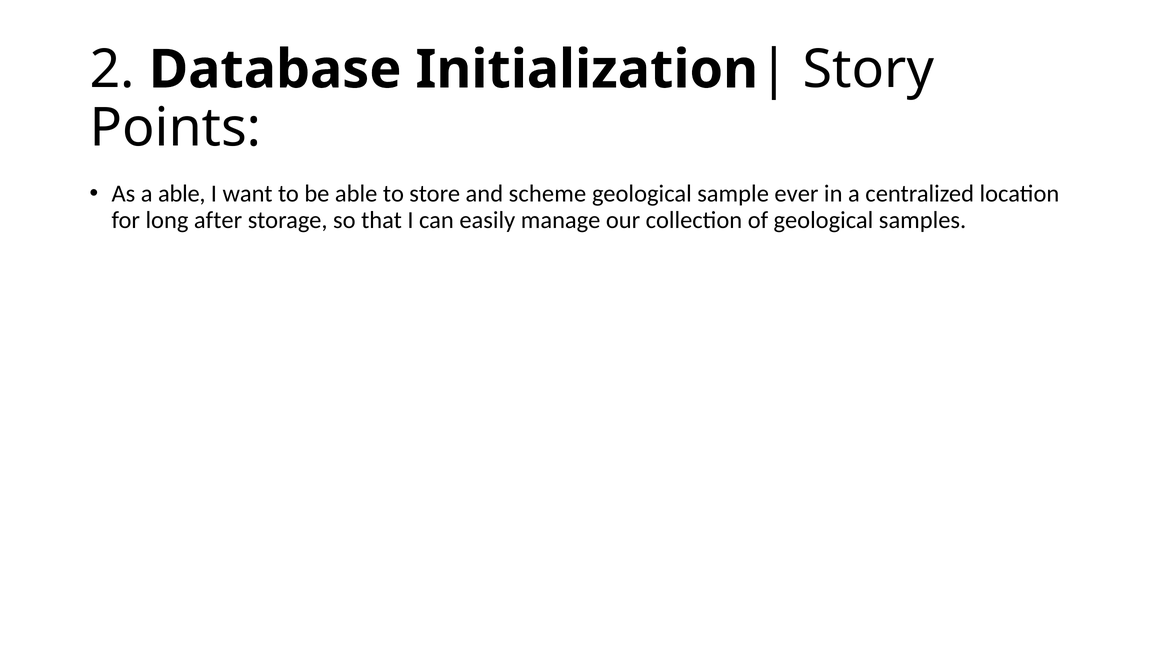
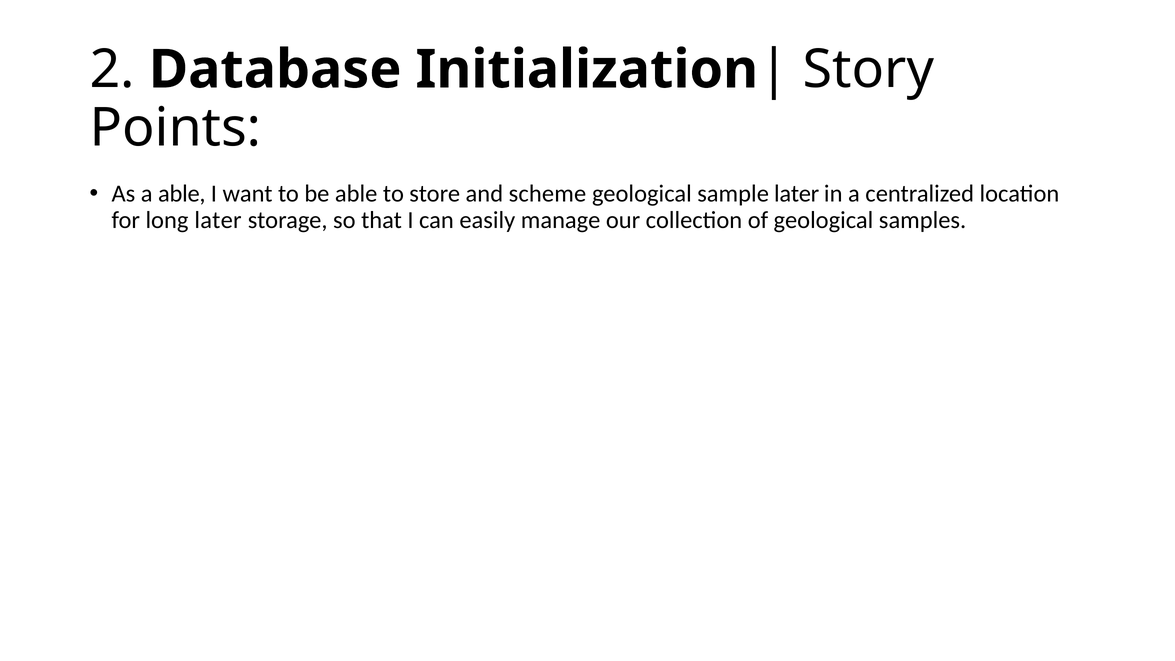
sample ever: ever -> later
long after: after -> later
